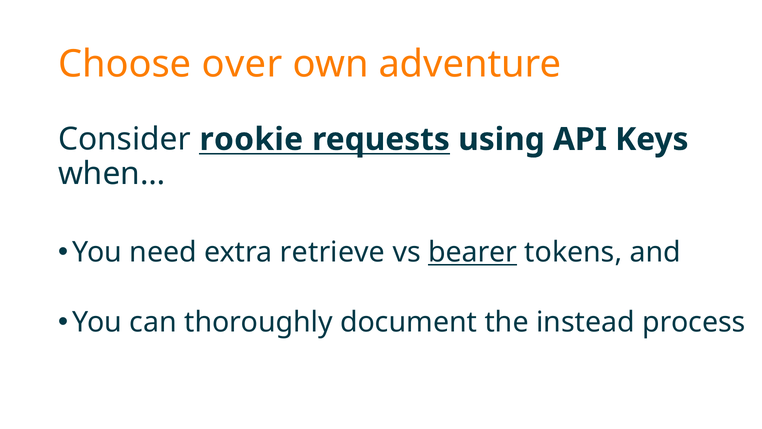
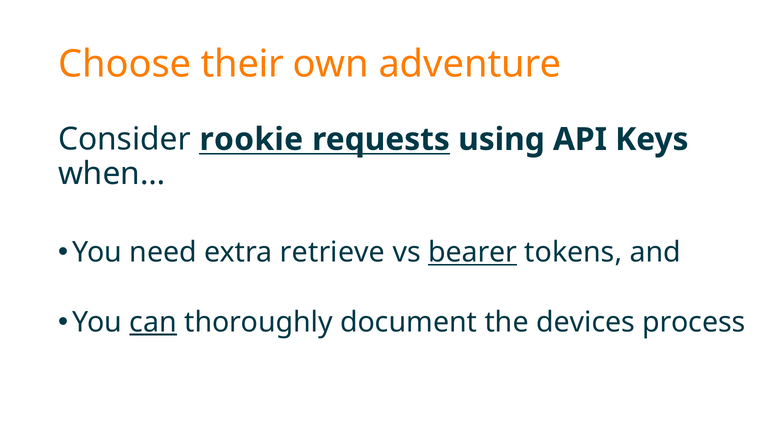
over: over -> their
can underline: none -> present
instead: instead -> devices
